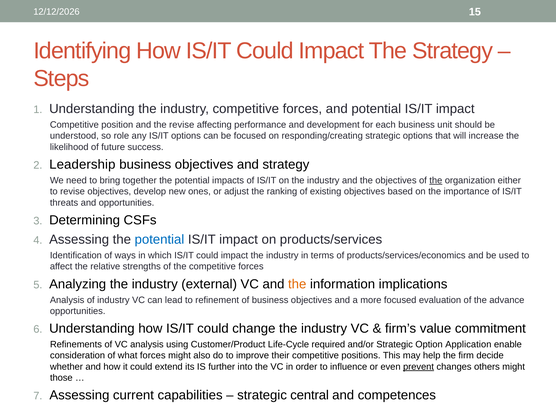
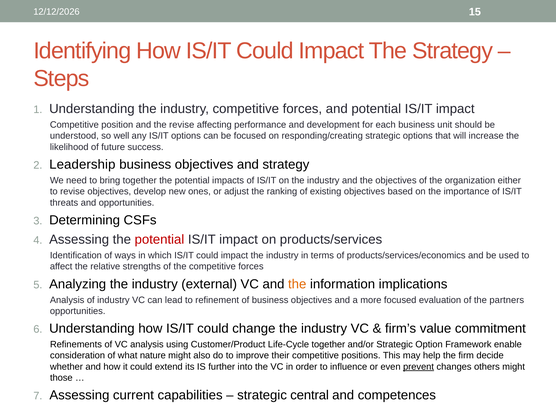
role: role -> well
the at (436, 180) underline: present -> none
potential at (159, 240) colour: blue -> red
advance: advance -> partners
Life-Cycle required: required -> together
Application: Application -> Framework
what forces: forces -> nature
